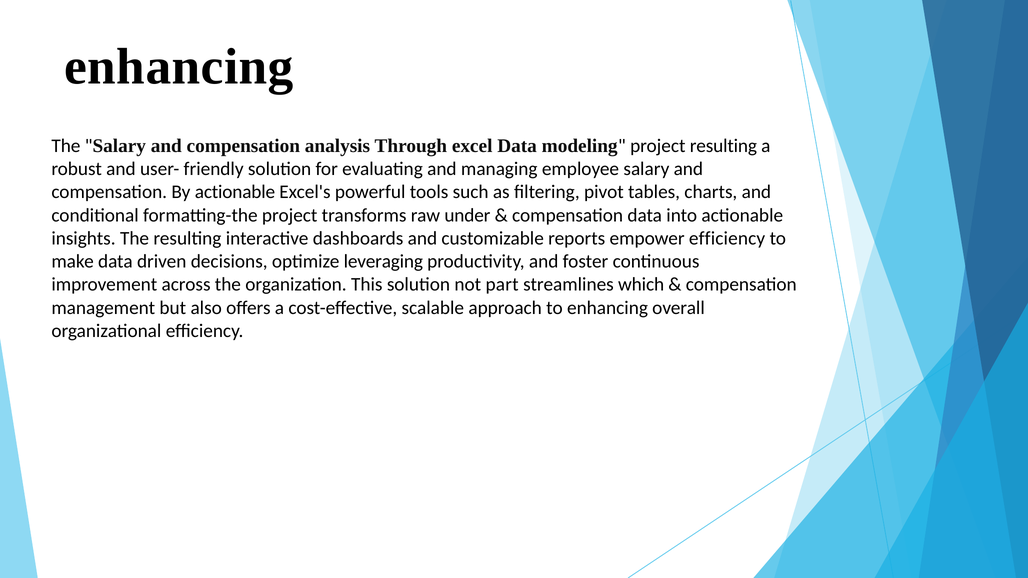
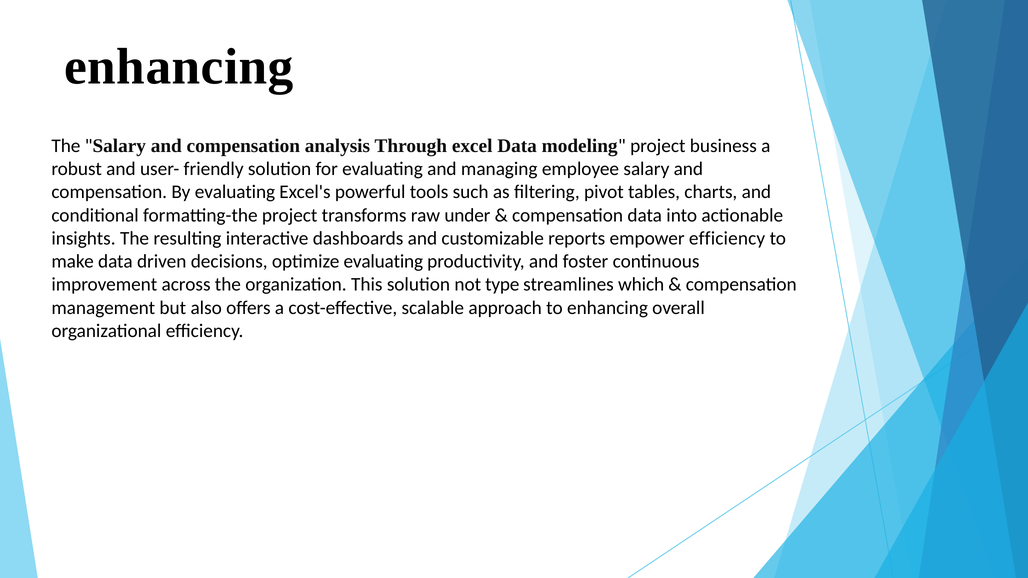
project resulting: resulting -> business
By actionable: actionable -> evaluating
optimize leveraging: leveraging -> evaluating
part: part -> type
